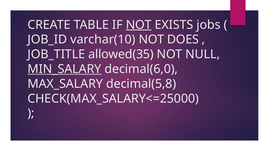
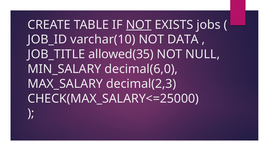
DOES: DOES -> DATA
MIN_SALARY underline: present -> none
decimal(5,8: decimal(5,8 -> decimal(2,3
